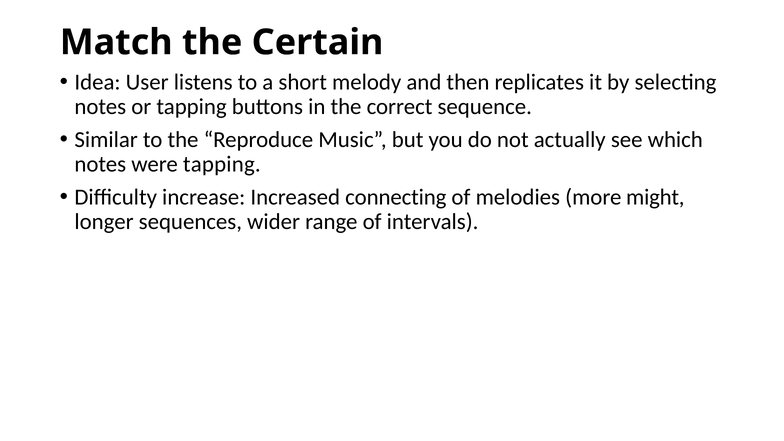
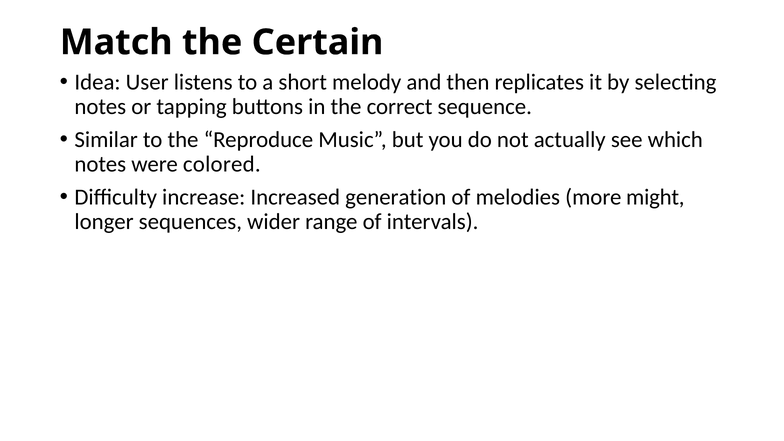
were tapping: tapping -> colored
connecting: connecting -> generation
